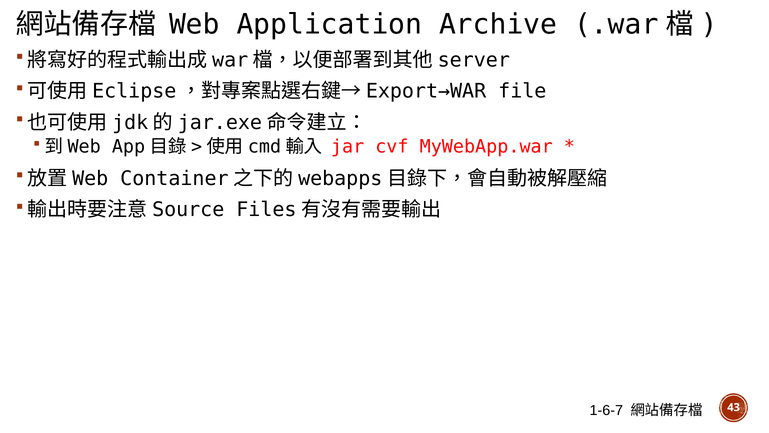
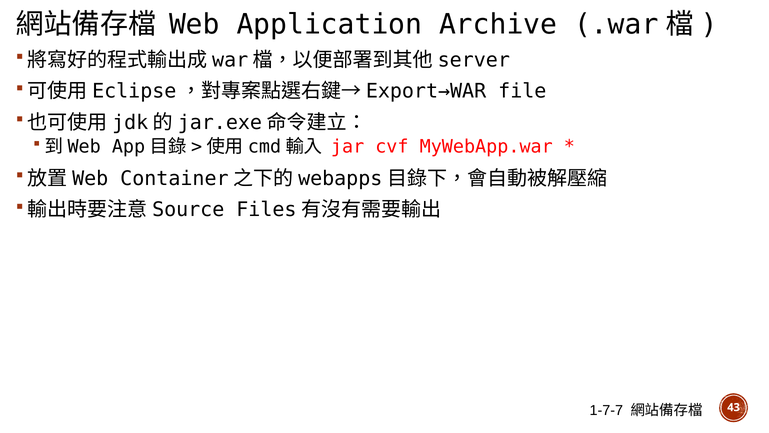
1-6-7: 1-6-7 -> 1-7-7
